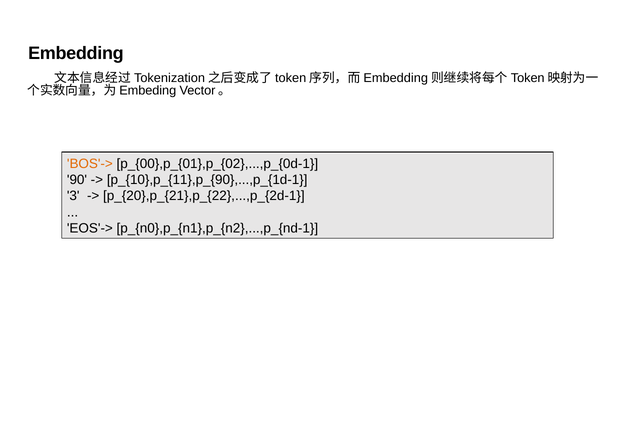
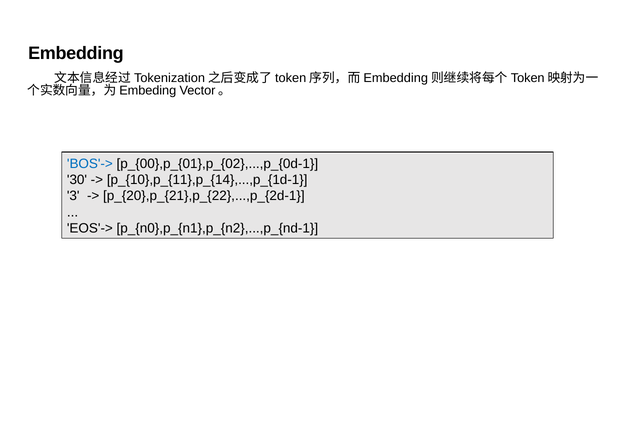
BOS'-> colour: orange -> blue
90: 90 -> 30
p_{10},p_{11},p_{90},...,p_{1d-1: p_{10},p_{11},p_{90},...,p_{1d-1 -> p_{10},p_{11},p_{14},...,p_{1d-1
